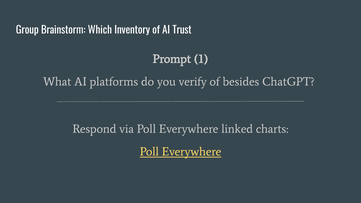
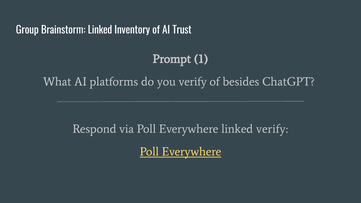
Brainstorm Which: Which -> Linked
linked charts: charts -> verify
